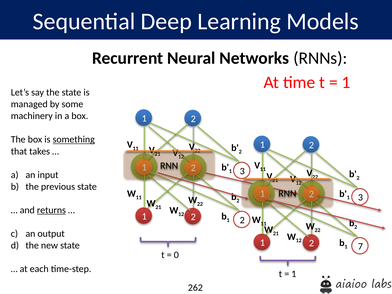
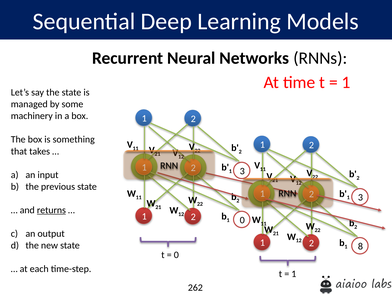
something underline: present -> none
2 at (242, 220): 2 -> 0
7: 7 -> 8
